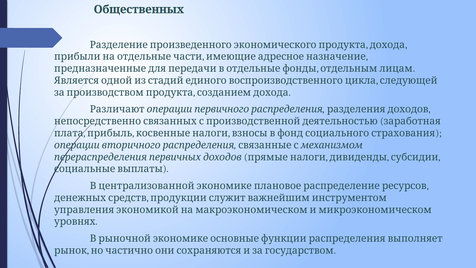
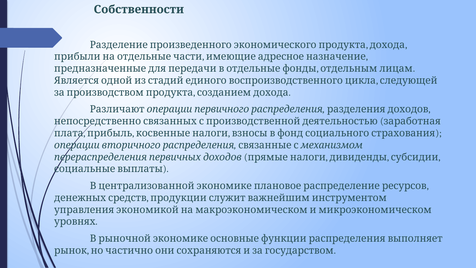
Общественных: Общественных -> Собственности
